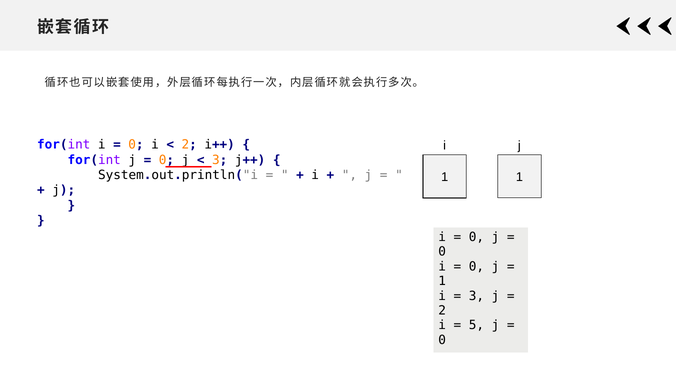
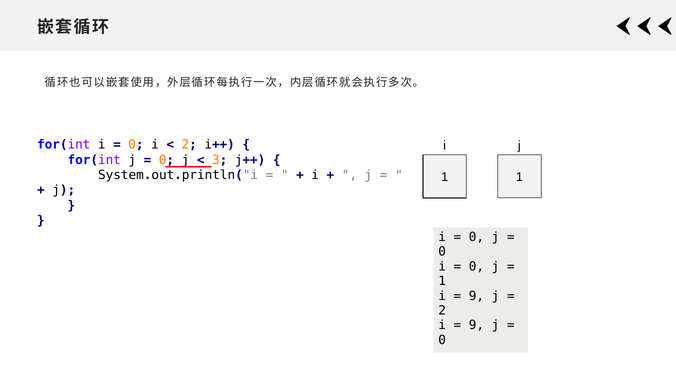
3 at (476, 296): 3 -> 9
5 at (476, 325): 5 -> 9
